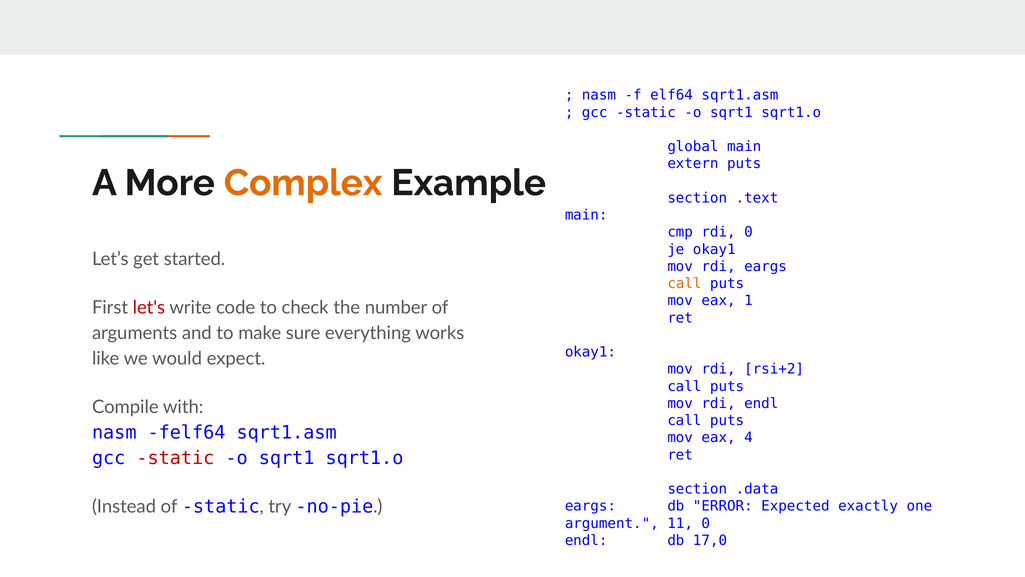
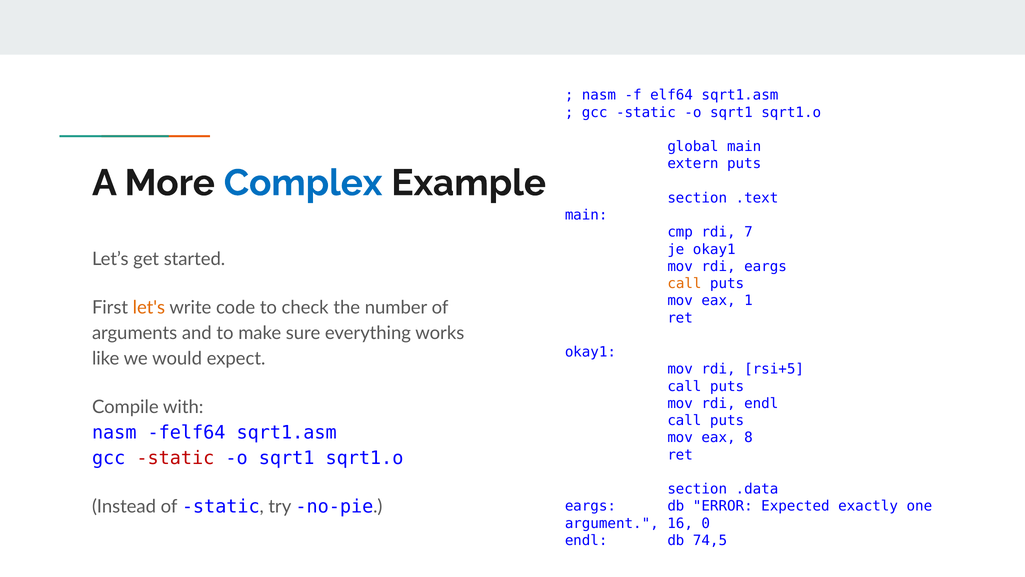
Complex colour: orange -> blue
rdi 0: 0 -> 7
let's colour: red -> orange
rsi+2: rsi+2 -> rsi+5
4: 4 -> 8
11: 11 -> 16
17,0: 17,0 -> 74,5
